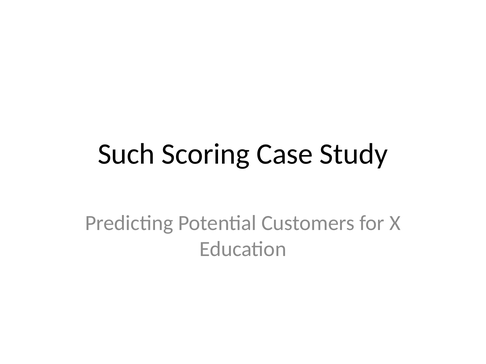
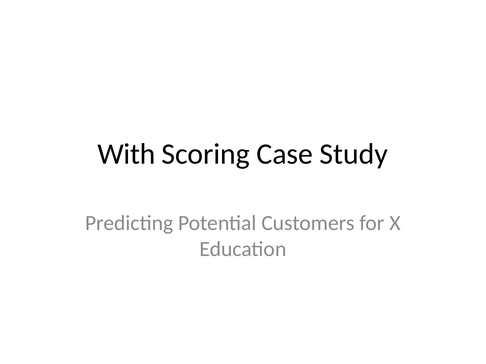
Such: Such -> With
